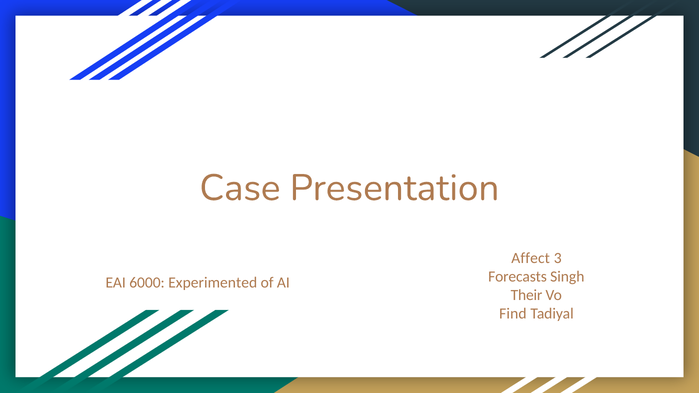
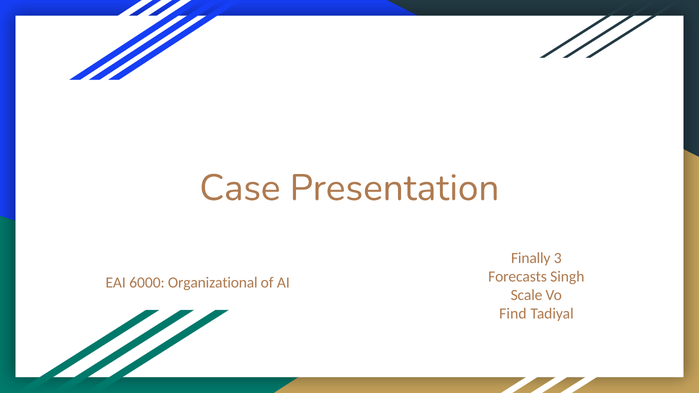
Affect: Affect -> Finally
Experimented: Experimented -> Organizational
Their: Their -> Scale
